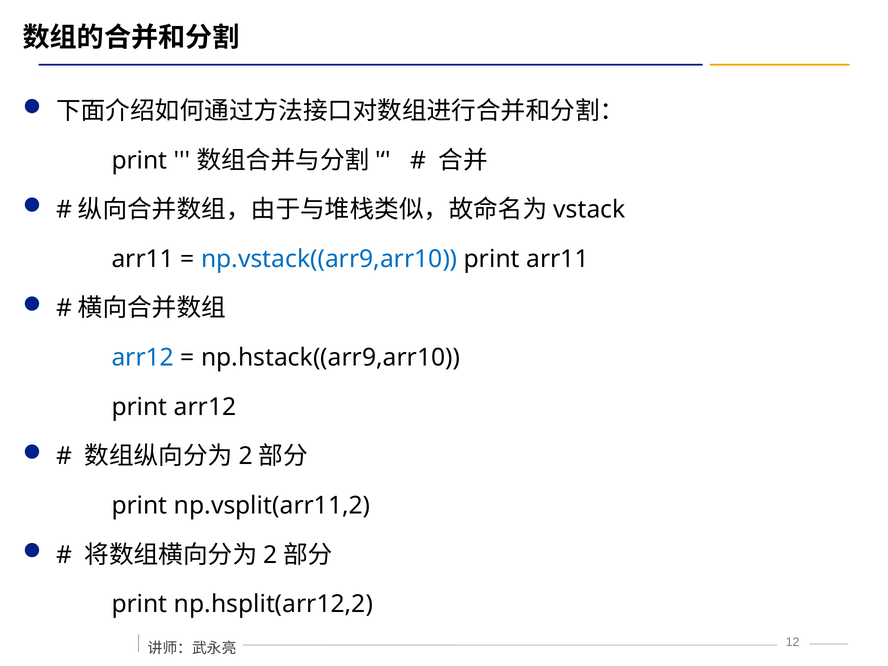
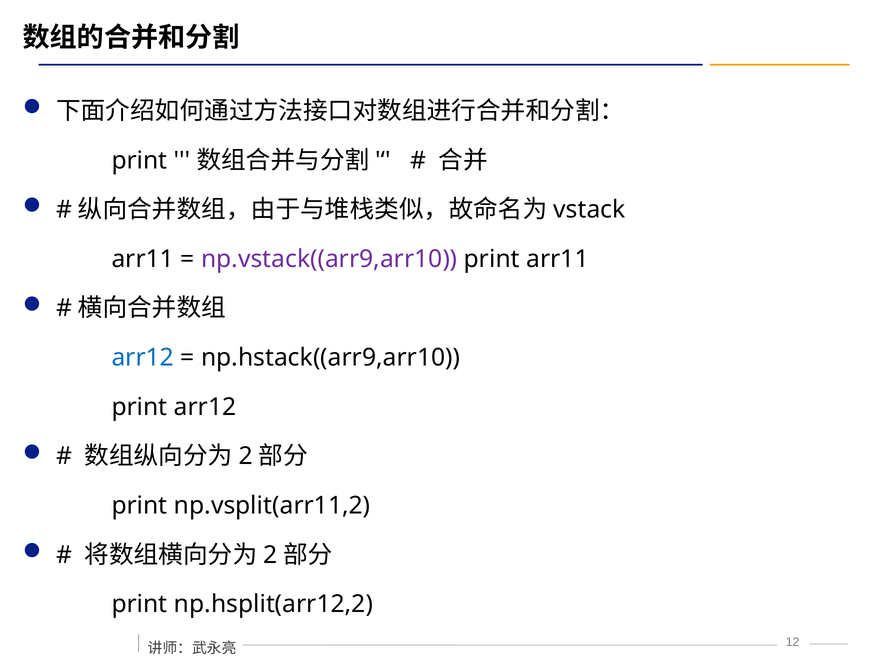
np.vstack((arr9,arr10 colour: blue -> purple
